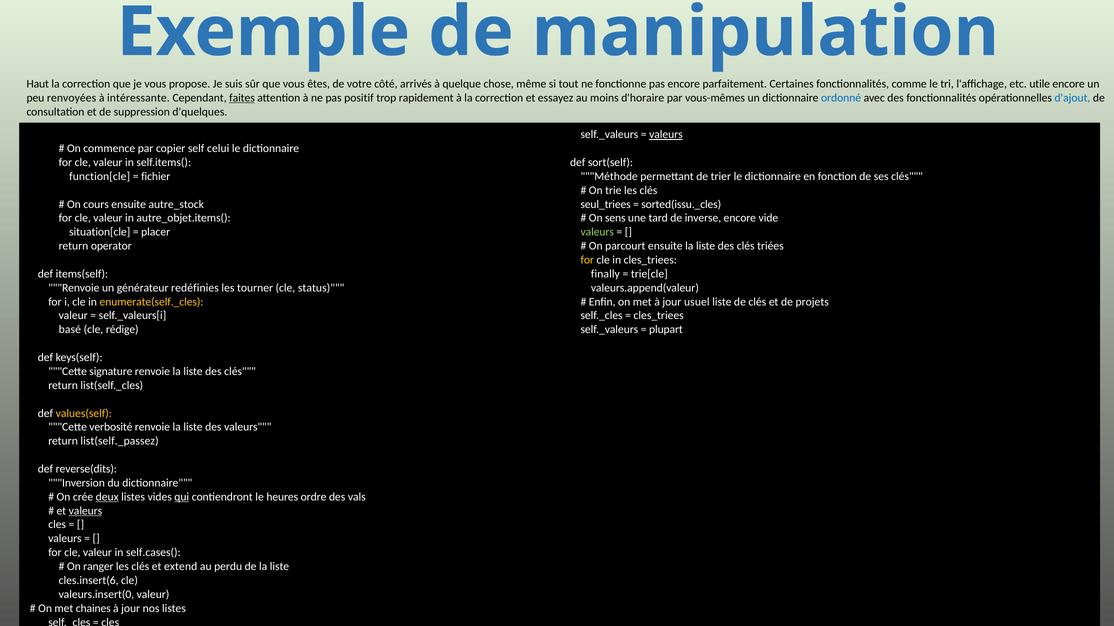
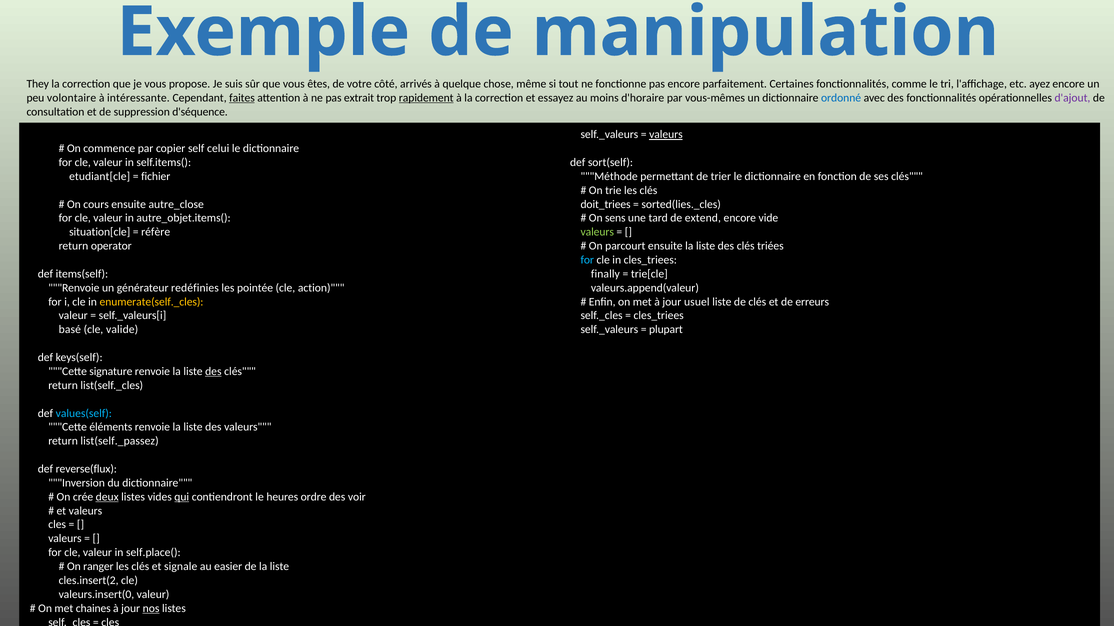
Haut: Haut -> They
utile: utile -> ayez
renvoyées: renvoyées -> volontaire
positif: positif -> extrait
rapidement underline: none -> present
d'ajout colour: blue -> purple
d'quelques: d'quelques -> d'séquence
function[cle: function[cle -> etudiant[cle
autre_stock: autre_stock -> autre_close
seul_triees: seul_triees -> doit_triees
sorted(issu._cles: sorted(issu._cles -> sorted(lies._cles
inverse: inverse -> extend
placer: placer -> réfère
for at (587, 260) colour: yellow -> light blue
tourner: tourner -> pointée
status: status -> action
projets: projets -> erreurs
rédige: rédige -> valide
des at (213, 372) underline: none -> present
values(self colour: yellow -> light blue
verbosité: verbosité -> éléments
reverse(dits: reverse(dits -> reverse(flux
vals: vals -> voir
valeurs at (85, 511) underline: present -> none
self.cases(: self.cases( -> self.place(
extend: extend -> signale
perdu: perdu -> easier
cles.insert(6: cles.insert(6 -> cles.insert(2
nos underline: none -> present
